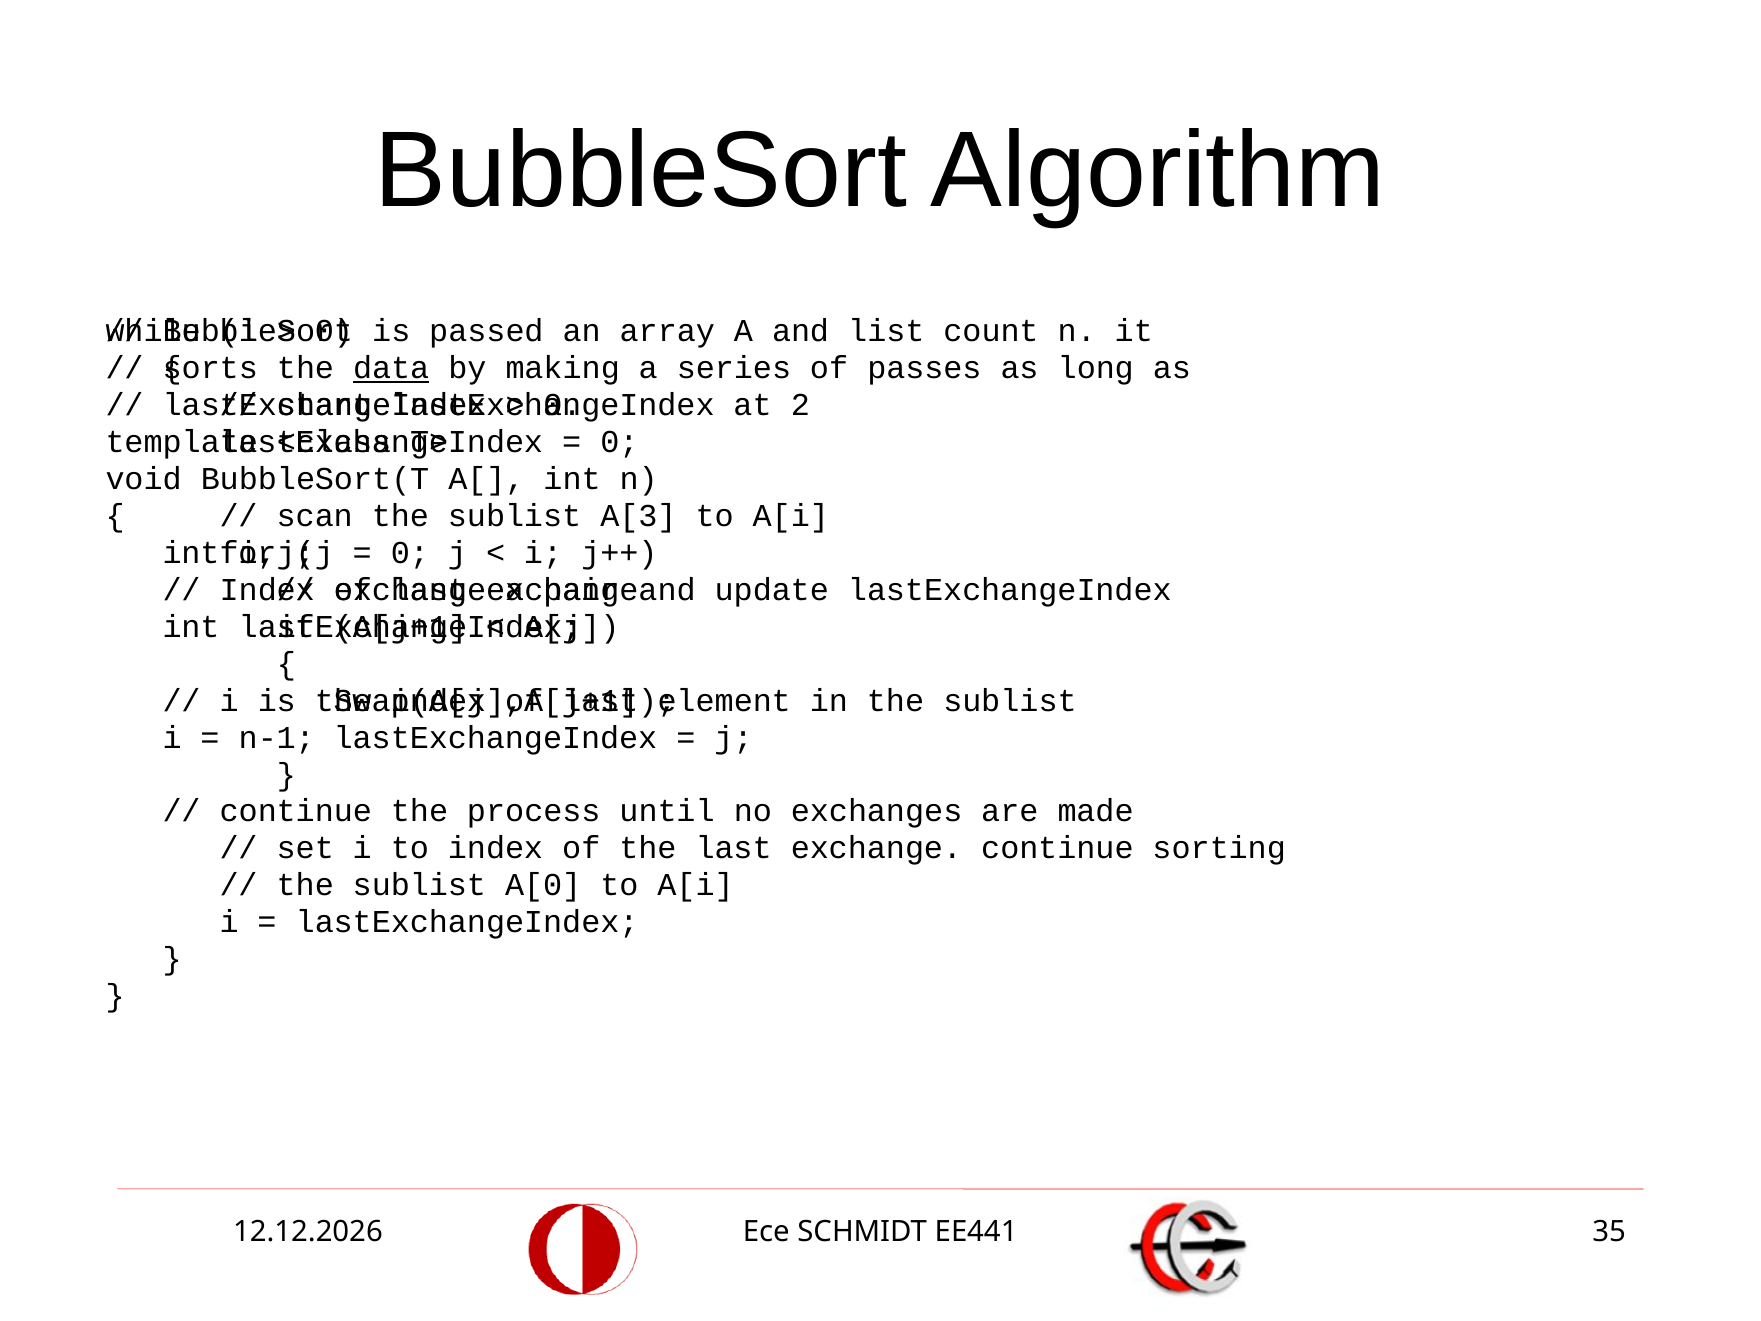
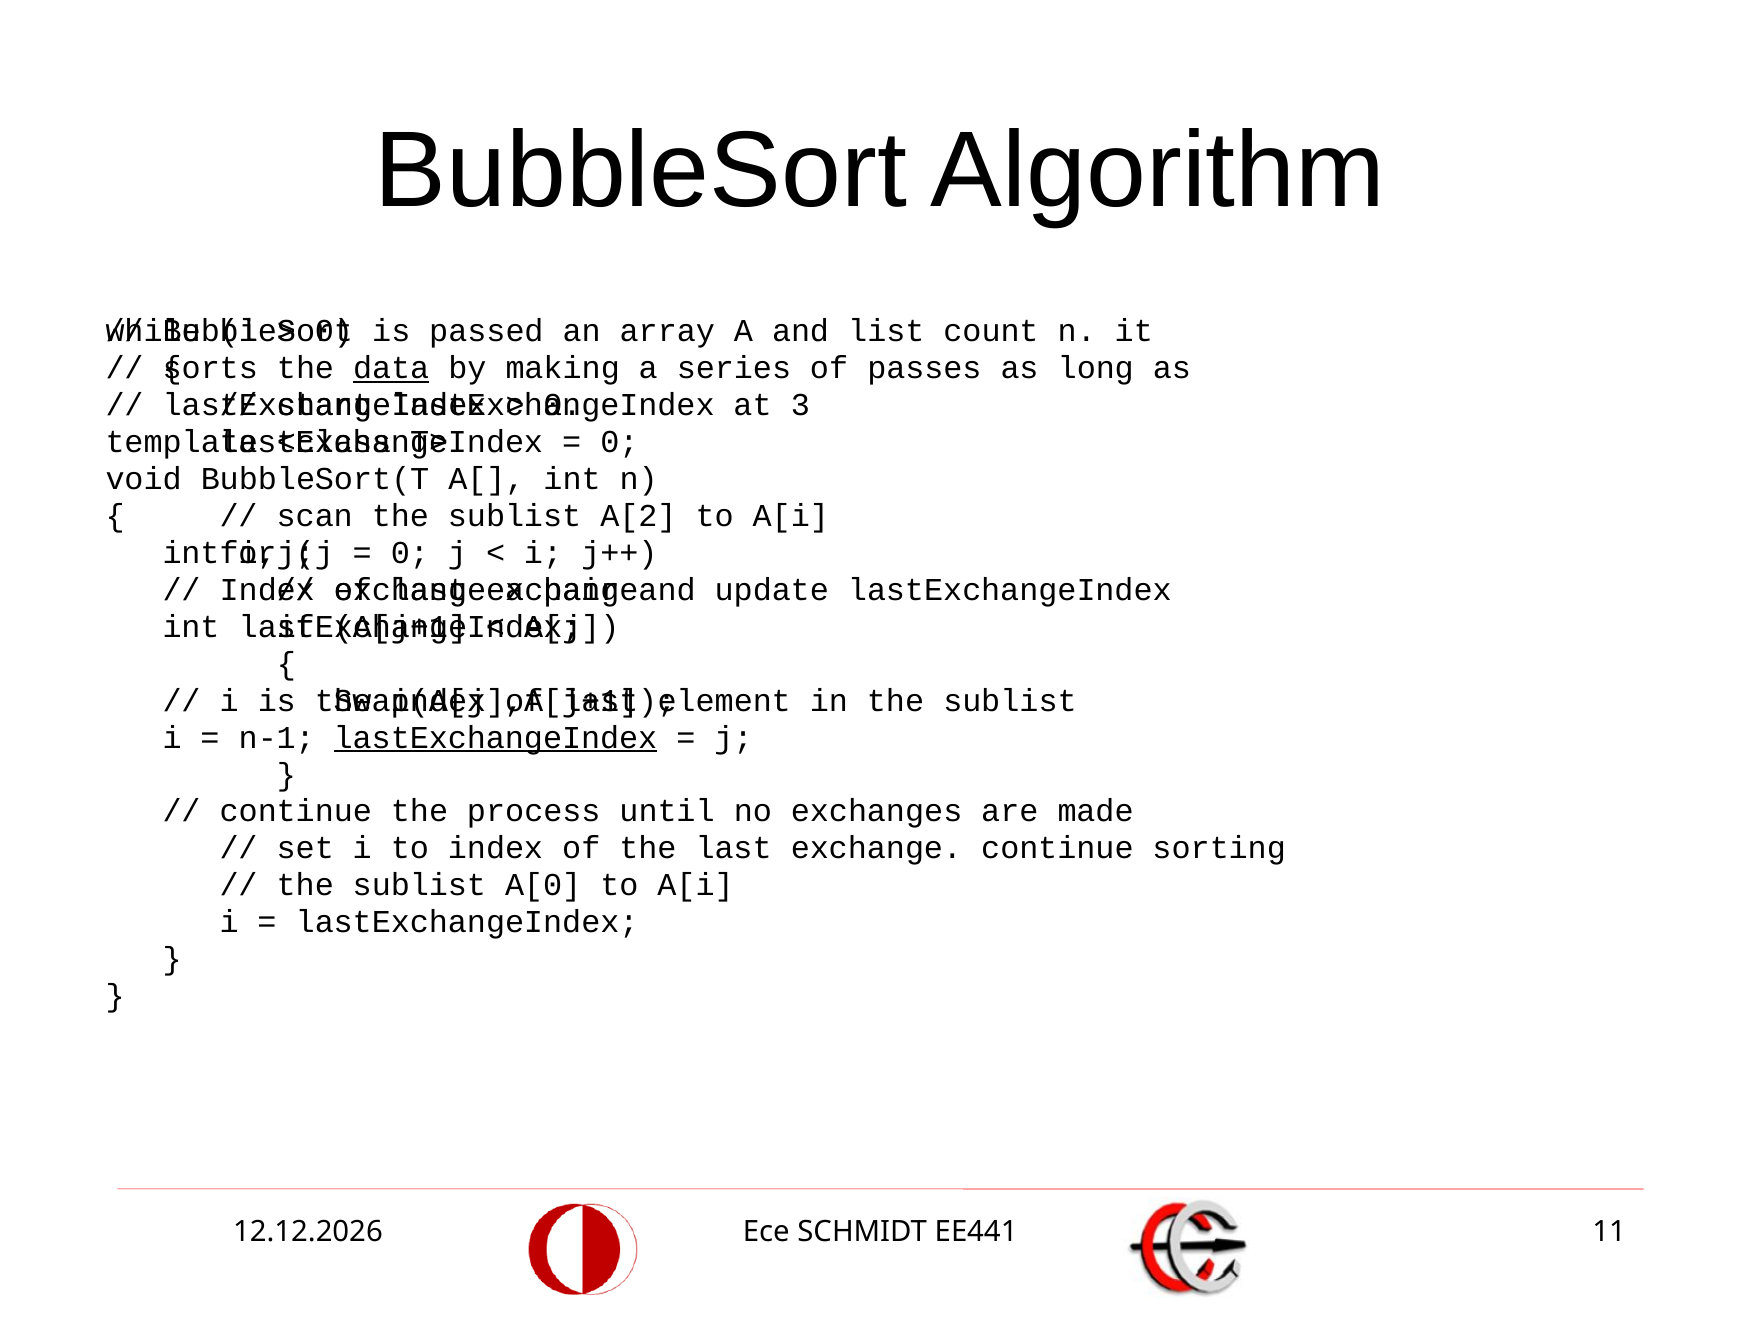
2: 2 -> 3
A[3: A[3 -> A[2
lastExchangeIndex at (495, 737) underline: none -> present
35: 35 -> 11
